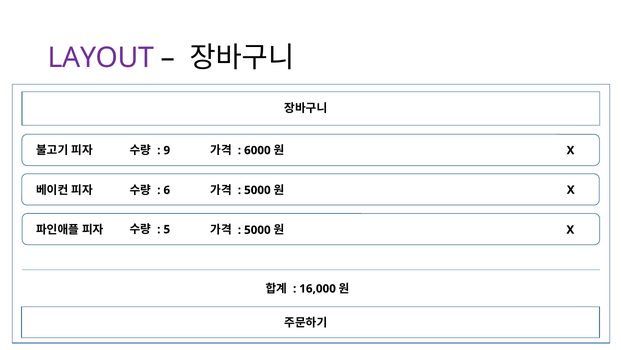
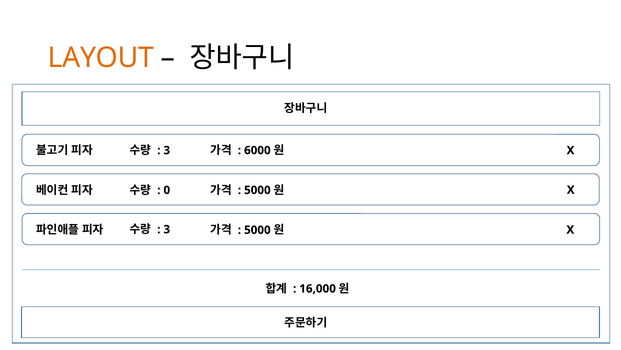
LAYOUT colour: purple -> orange
9 at (167, 150): 9 -> 3
6: 6 -> 0
5 at (167, 229): 5 -> 3
